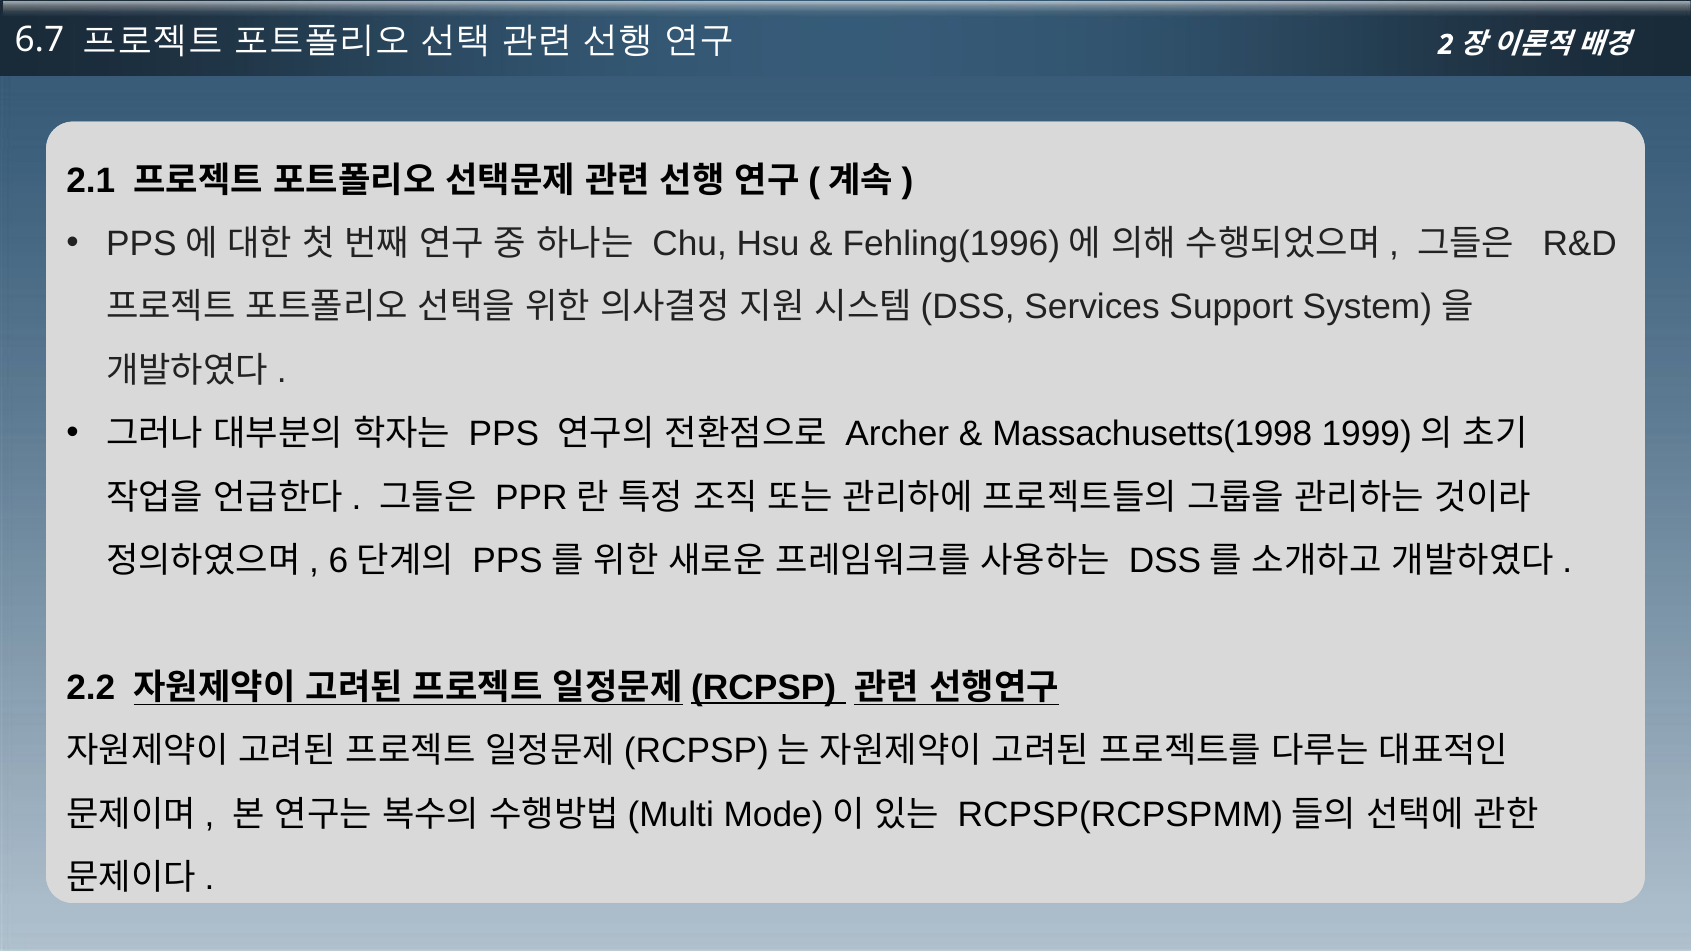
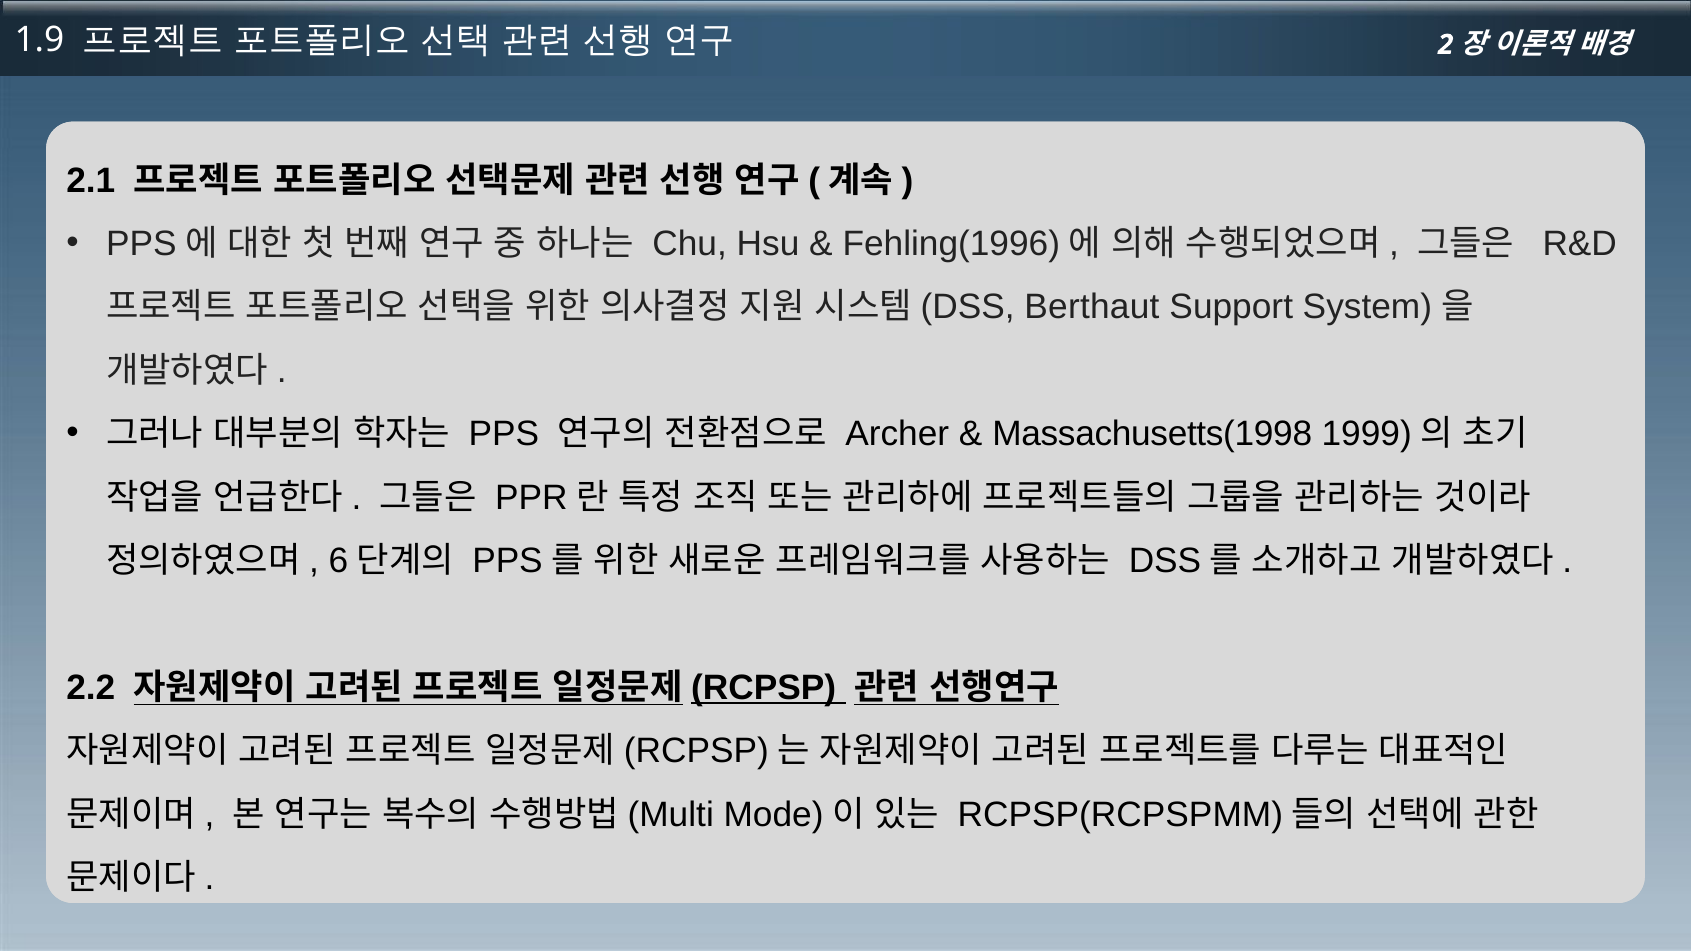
6.7: 6.7 -> 1.9
Services: Services -> Berthaut
